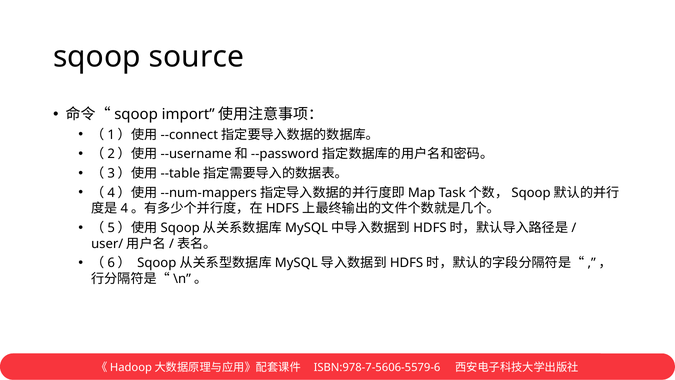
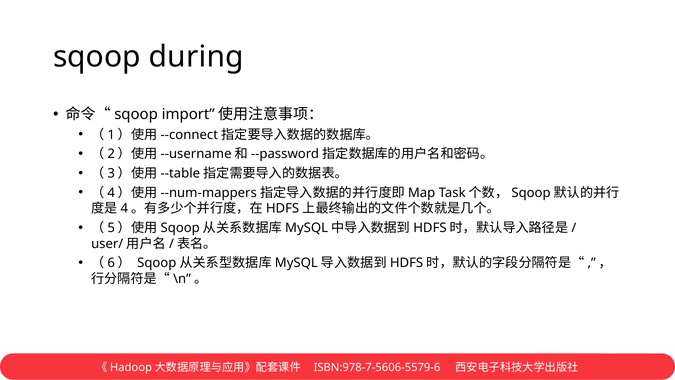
source: source -> during
